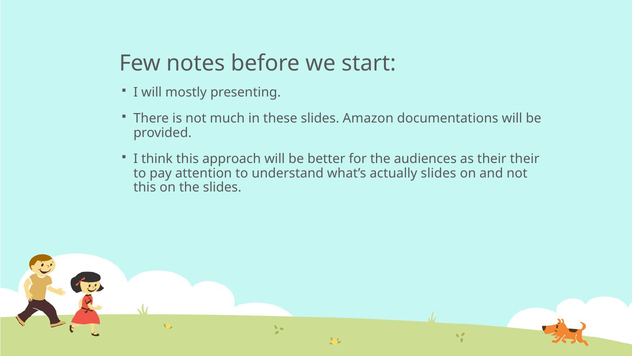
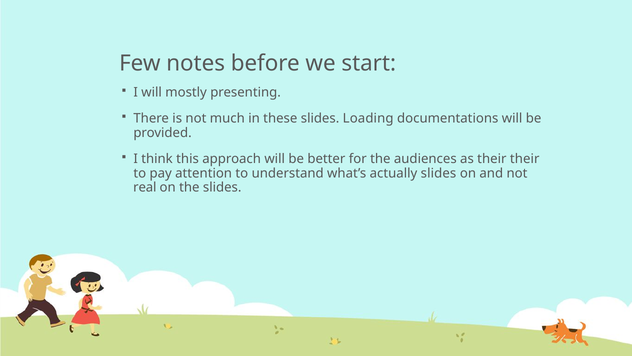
Amazon: Amazon -> Loading
this at (145, 187): this -> real
